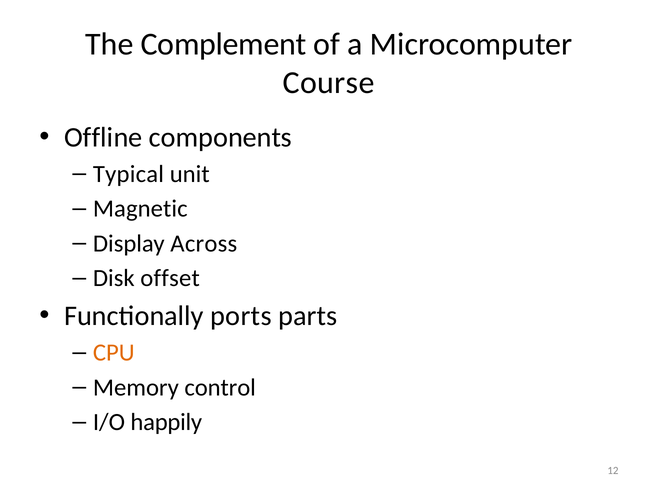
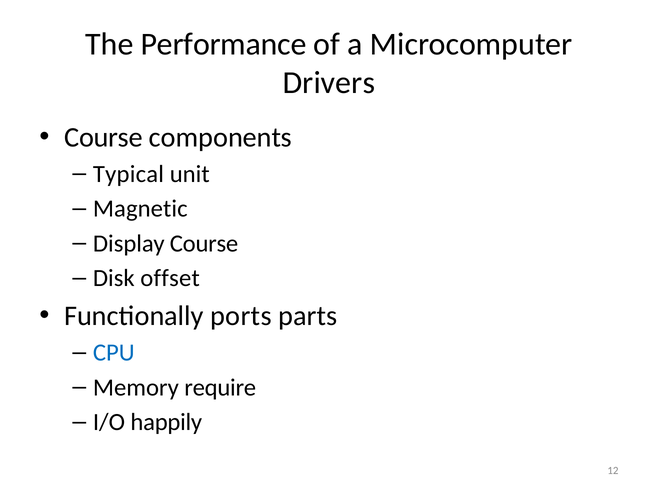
Complement: Complement -> Performance
Course: Course -> Drivers
Offline at (103, 137): Offline -> Course
Display Across: Across -> Course
CPU colour: orange -> blue
control: control -> require
